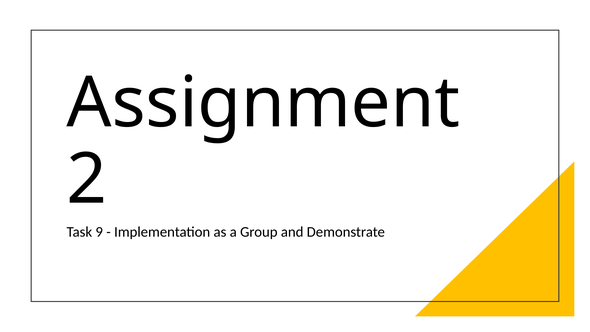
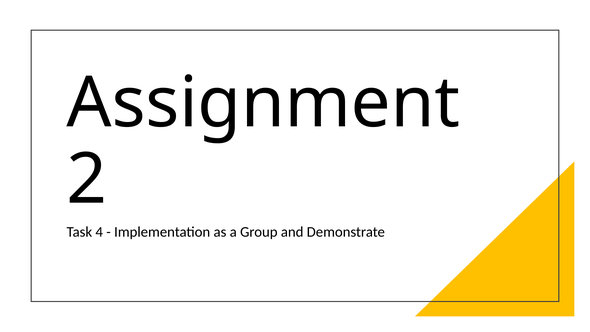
9: 9 -> 4
